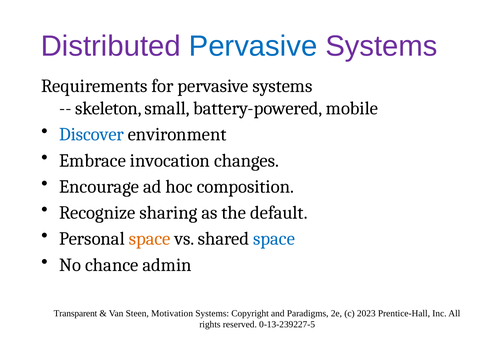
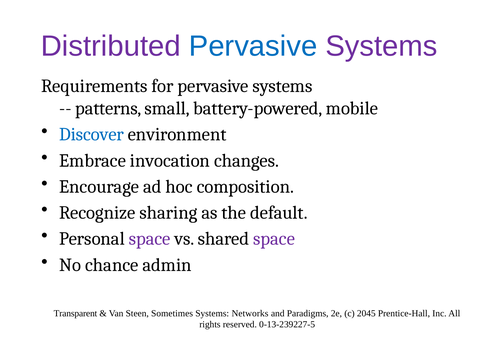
skeleton: skeleton -> patterns
space at (150, 239) colour: orange -> purple
space at (274, 239) colour: blue -> purple
Motivation: Motivation -> Sometimes
Copyright: Copyright -> Networks
2023: 2023 -> 2045
